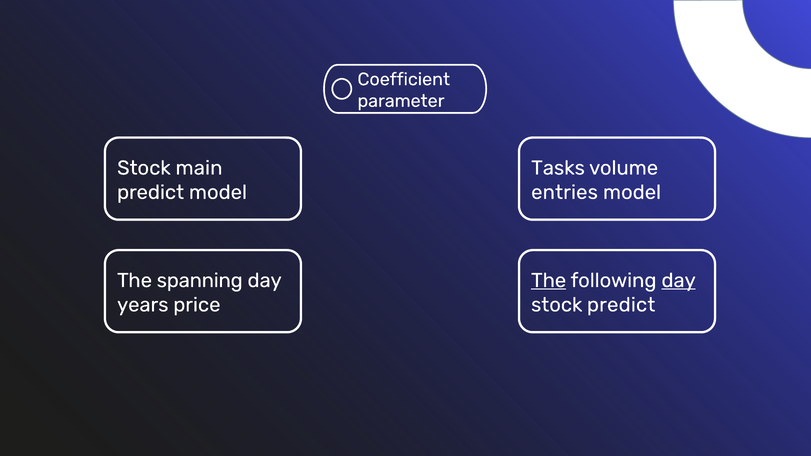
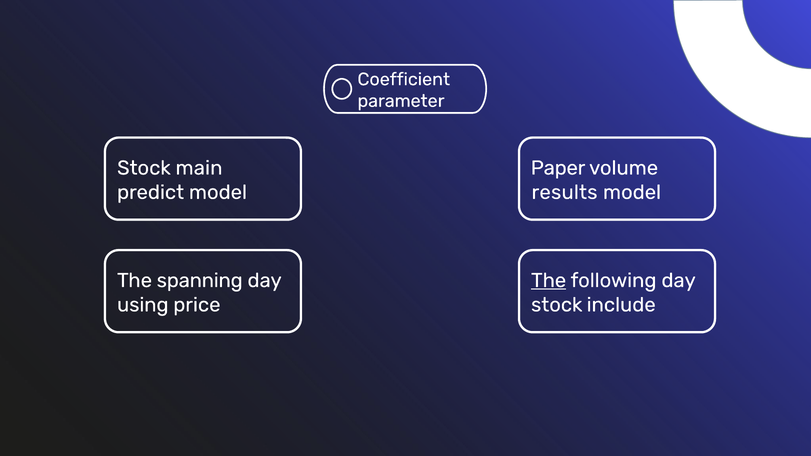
Tasks: Tasks -> Paper
entries: entries -> results
day at (679, 281) underline: present -> none
years: years -> using
stock predict: predict -> include
